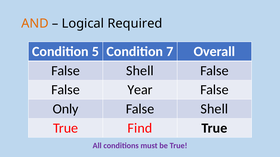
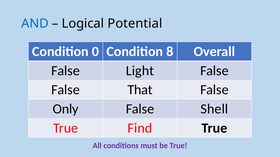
AND colour: orange -> blue
Required: Required -> Potential
5: 5 -> 0
7: 7 -> 8
Shell at (140, 71): Shell -> Light
Year: Year -> That
